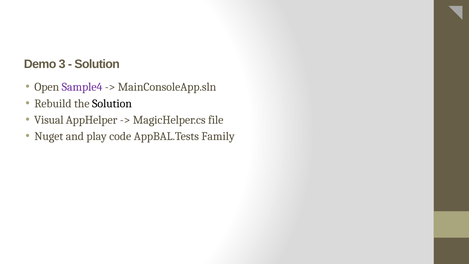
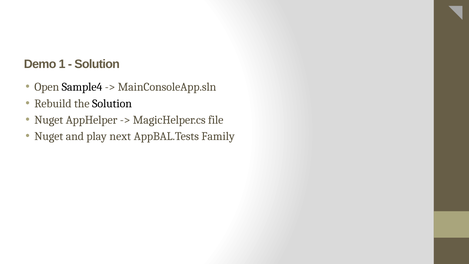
3: 3 -> 1
Sample4 colour: purple -> black
Visual at (49, 120): Visual -> Nuget
code: code -> next
